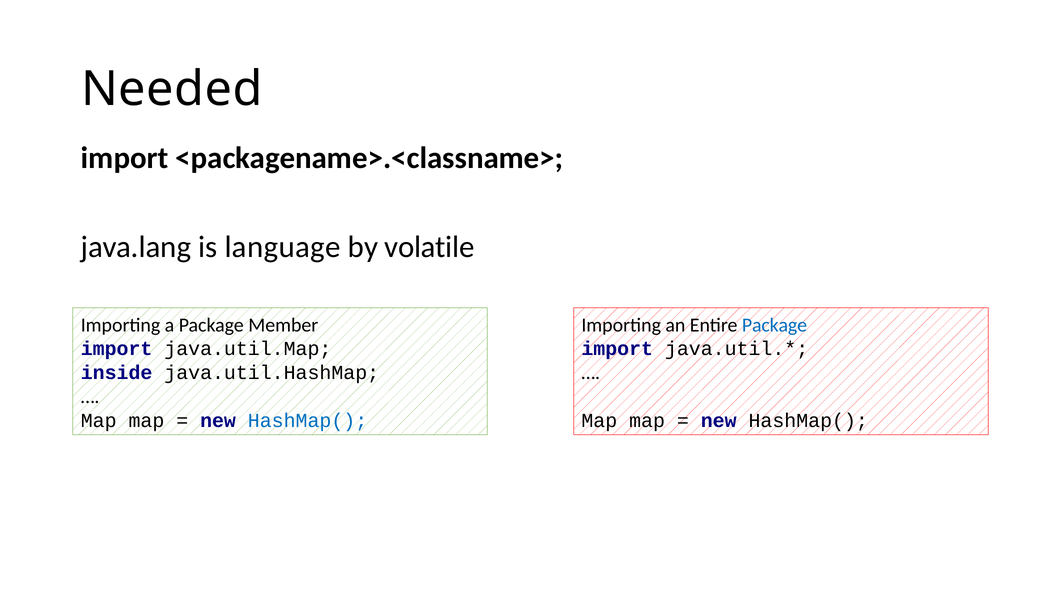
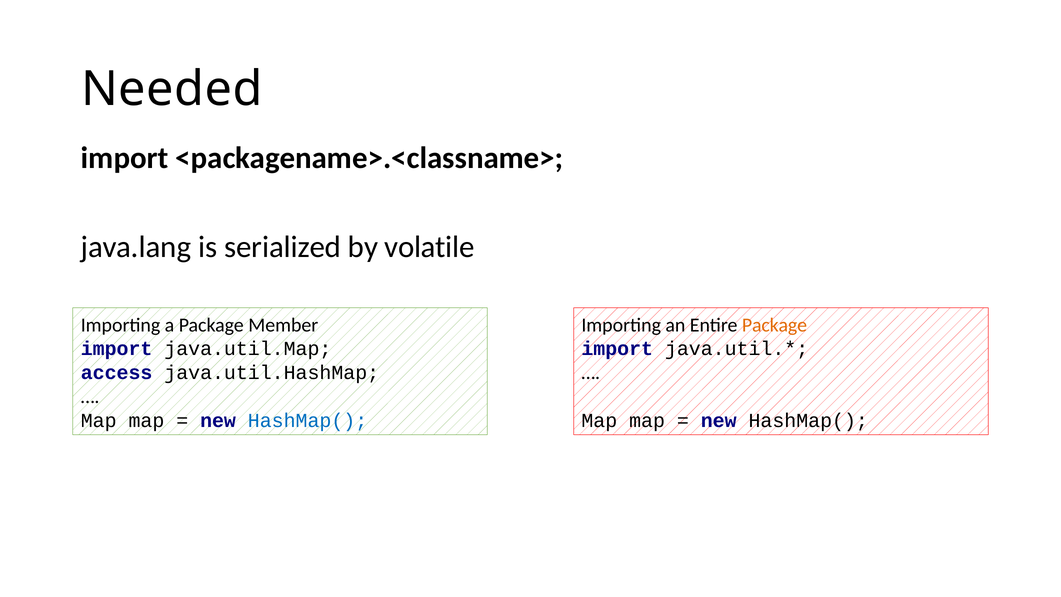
language: language -> serialized
Package at (775, 325) colour: blue -> orange
inside: inside -> access
